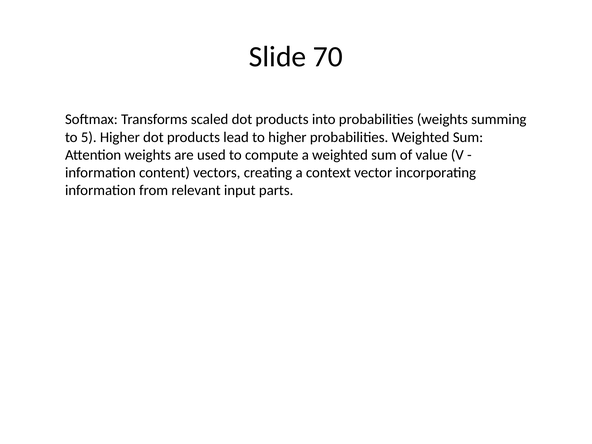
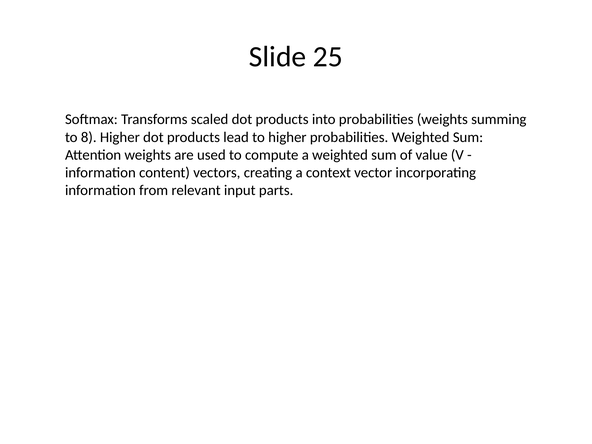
70: 70 -> 25
5: 5 -> 8
